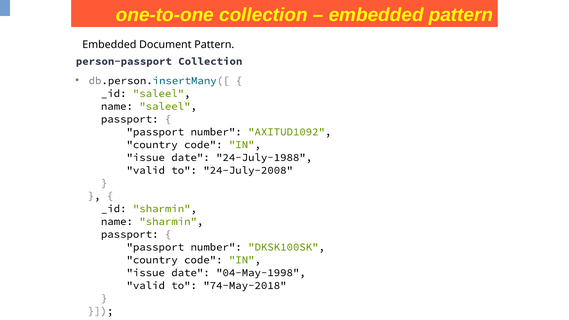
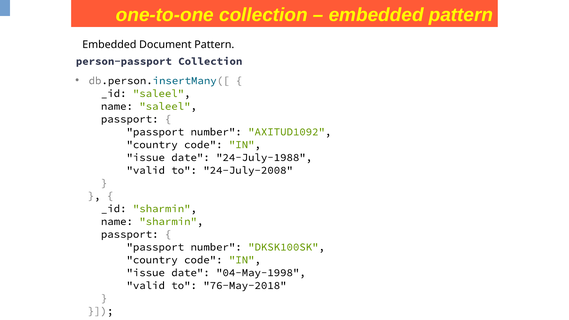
74-May-2018: 74-May-2018 -> 76-May-2018
